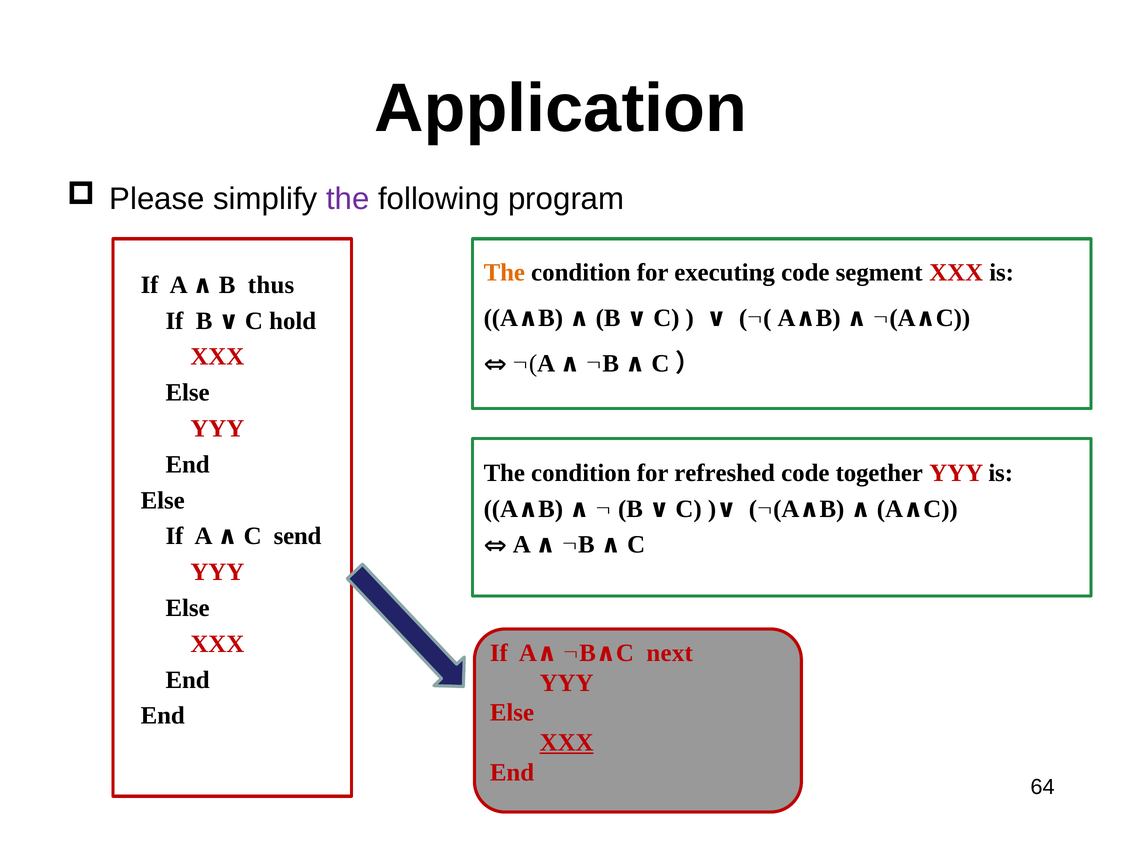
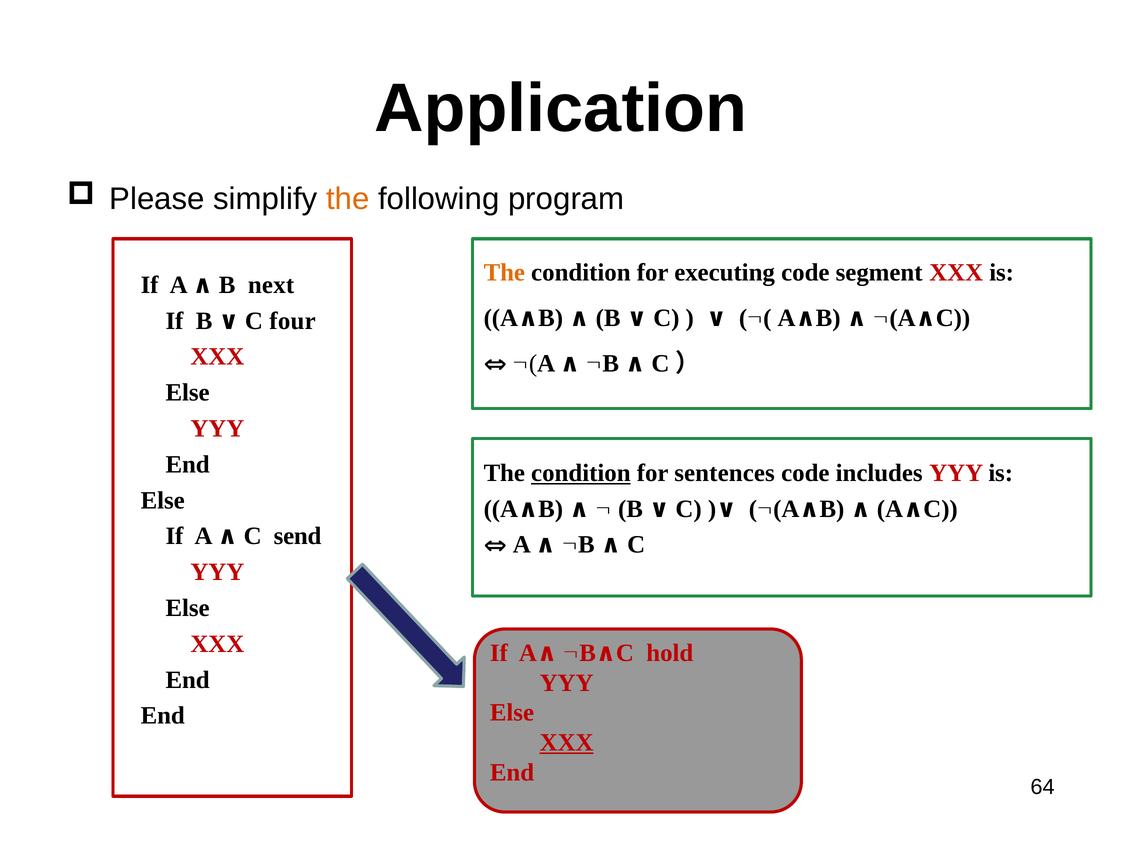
the at (348, 199) colour: purple -> orange
thus: thus -> next
hold: hold -> four
condition at (581, 473) underline: none -> present
refreshed: refreshed -> sentences
together: together -> includes
next: next -> hold
